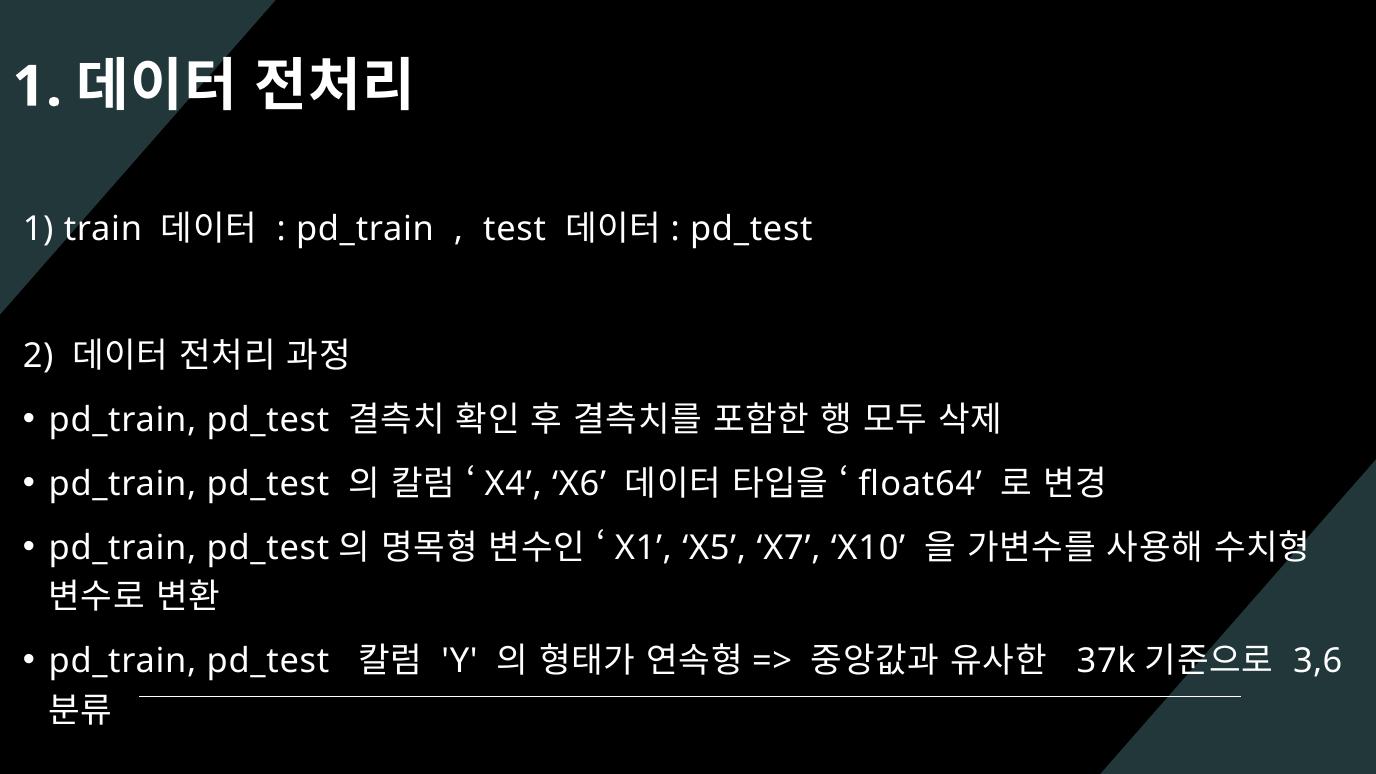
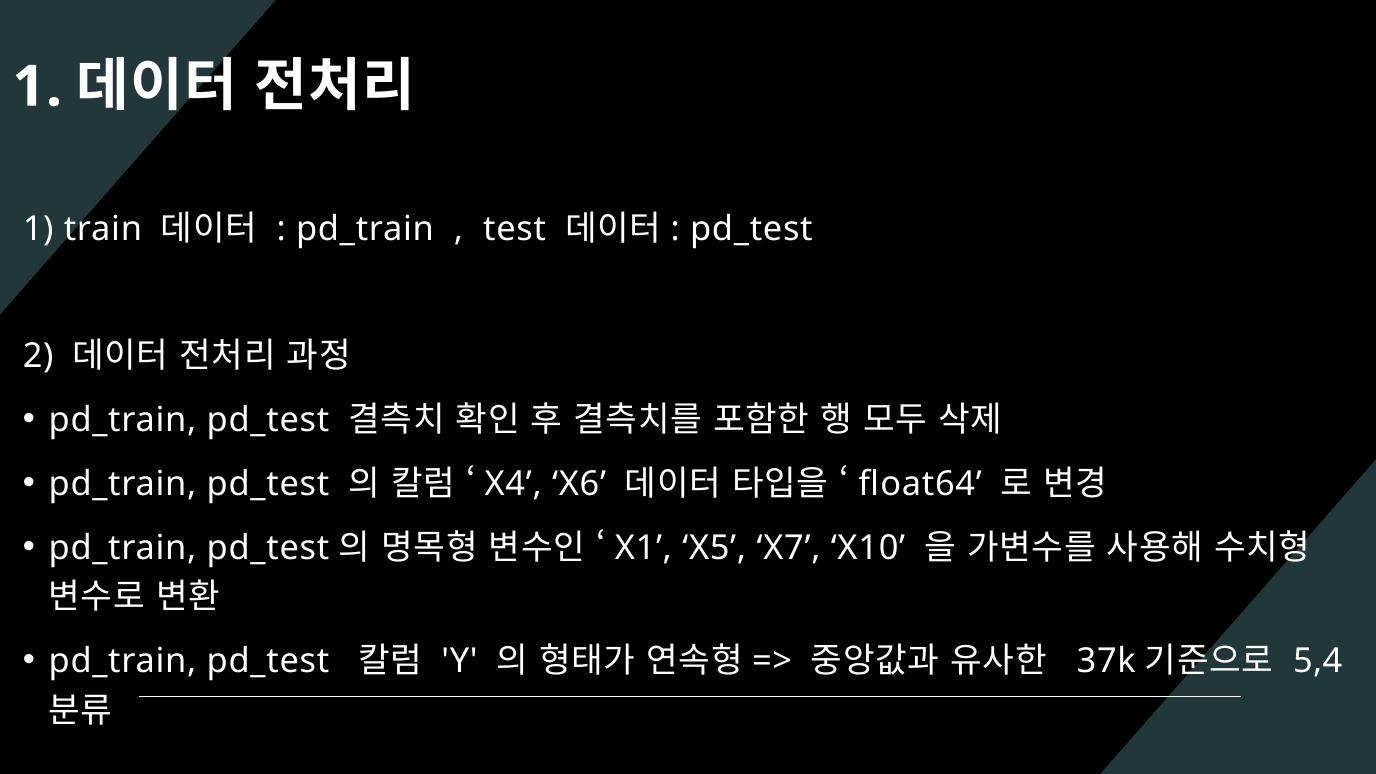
3,6: 3,6 -> 5,4
